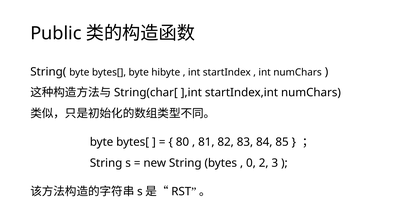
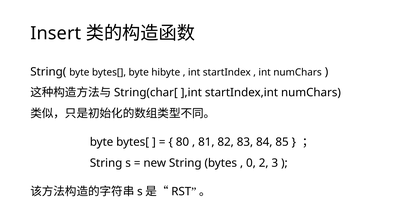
Public: Public -> Insert
